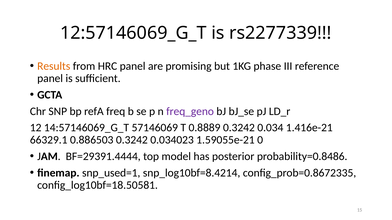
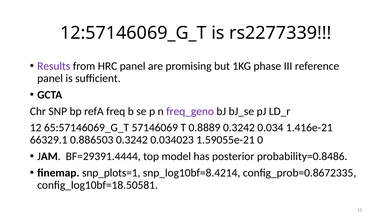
Results colour: orange -> purple
14:57146069_G_T: 14:57146069_G_T -> 65:57146069_G_T
snp_used=1: snp_used=1 -> snp_plots=1
